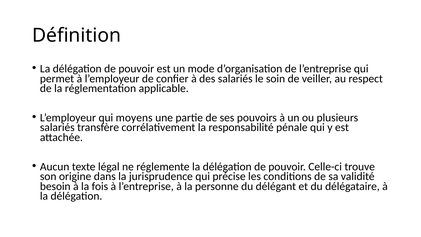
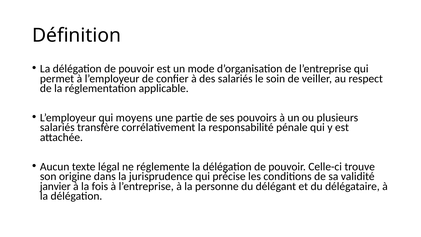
besoin: besoin -> janvier
